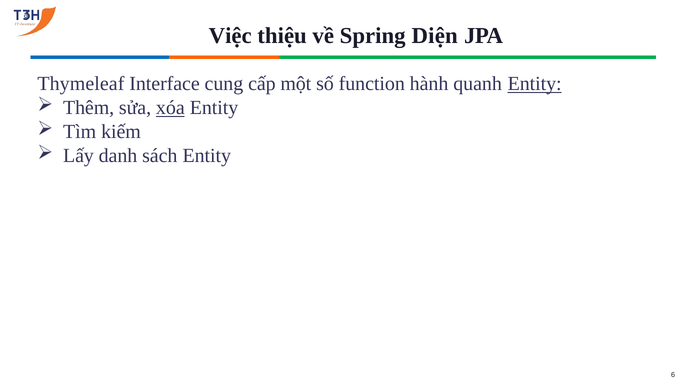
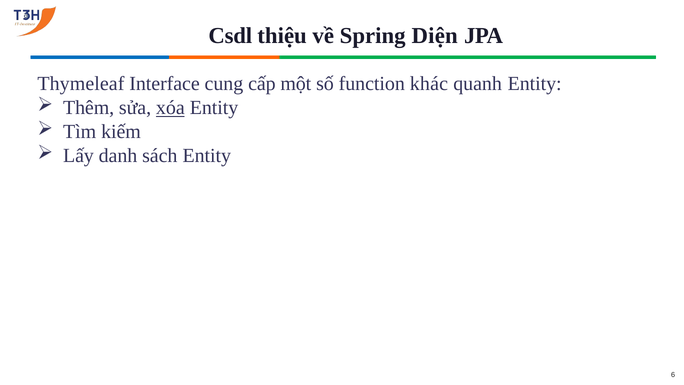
Việc: Việc -> Csdl
hành: hành -> khác
Entity at (535, 84) underline: present -> none
